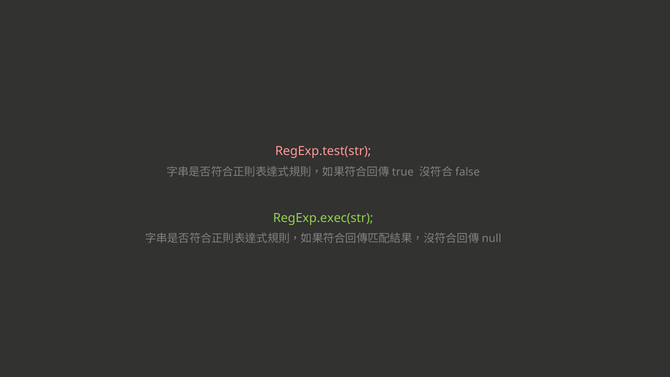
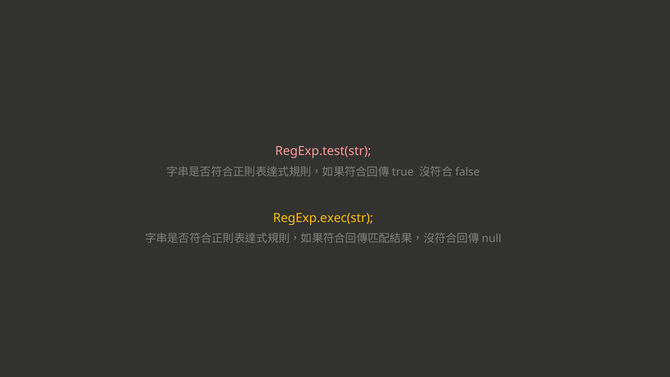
RegExp.exec(str colour: light green -> yellow
